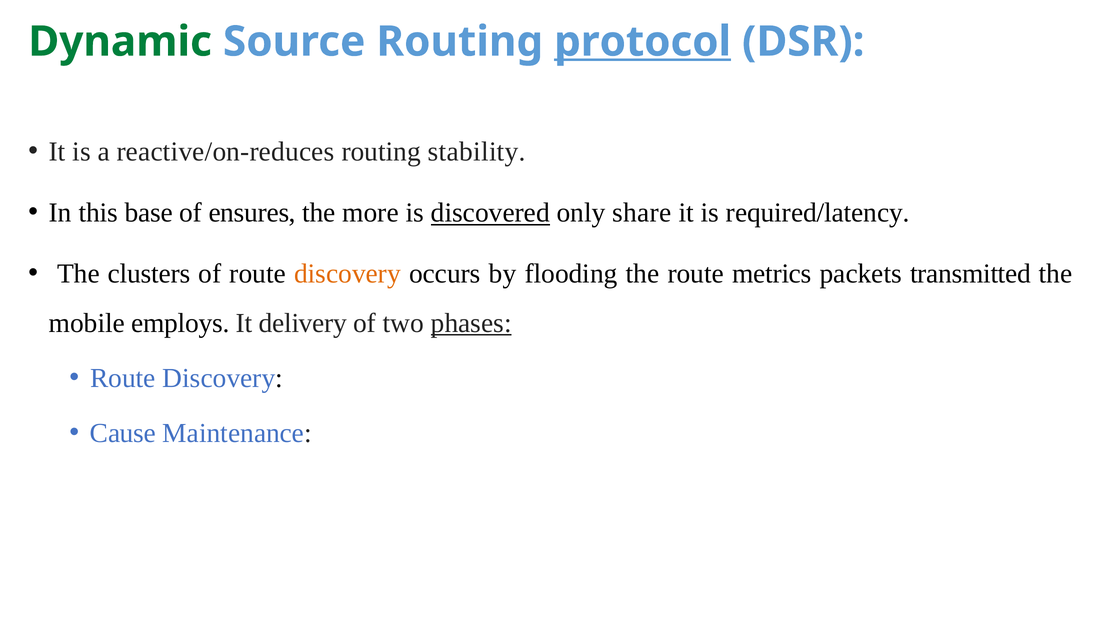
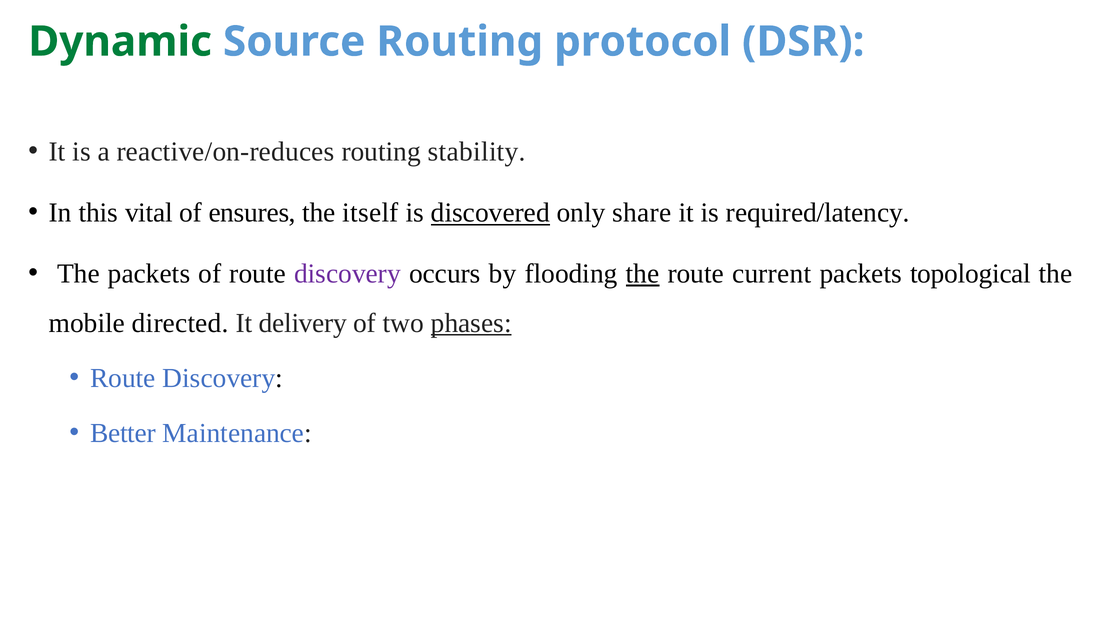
protocol underline: present -> none
base: base -> vital
more: more -> itself
The clusters: clusters -> packets
discovery at (347, 274) colour: orange -> purple
the at (643, 274) underline: none -> present
metrics: metrics -> current
transmitted: transmitted -> topological
employs: employs -> directed
Cause: Cause -> Better
